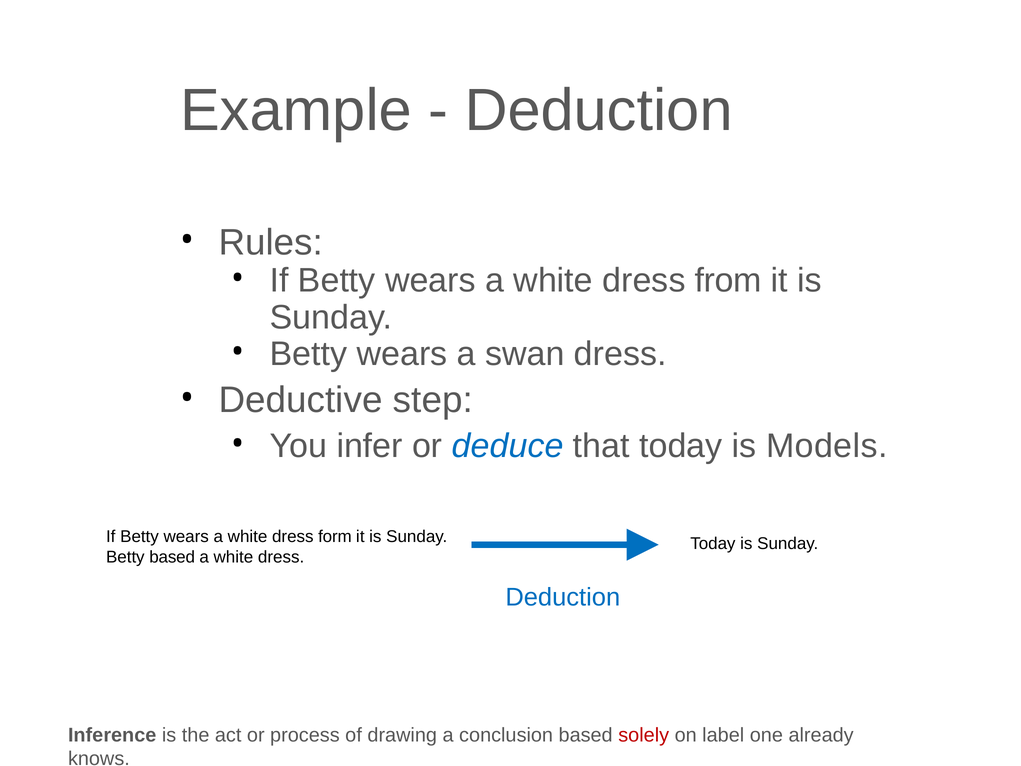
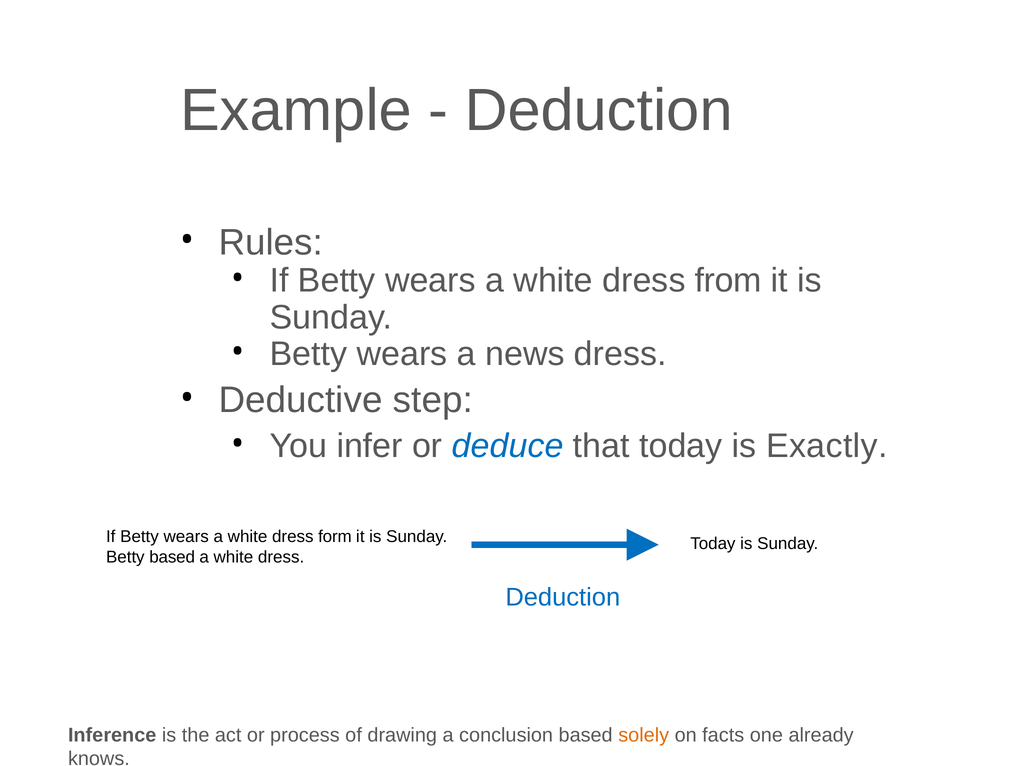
swan: swan -> news
Models: Models -> Exactly
solely colour: red -> orange
label: label -> facts
